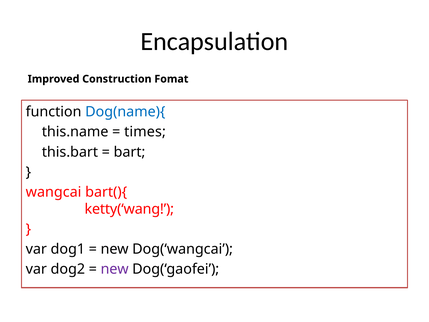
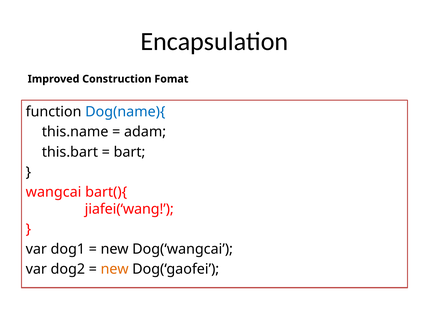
times: times -> adam
ketty(‘wang: ketty(‘wang -> jiafei(‘wang
new at (115, 269) colour: purple -> orange
